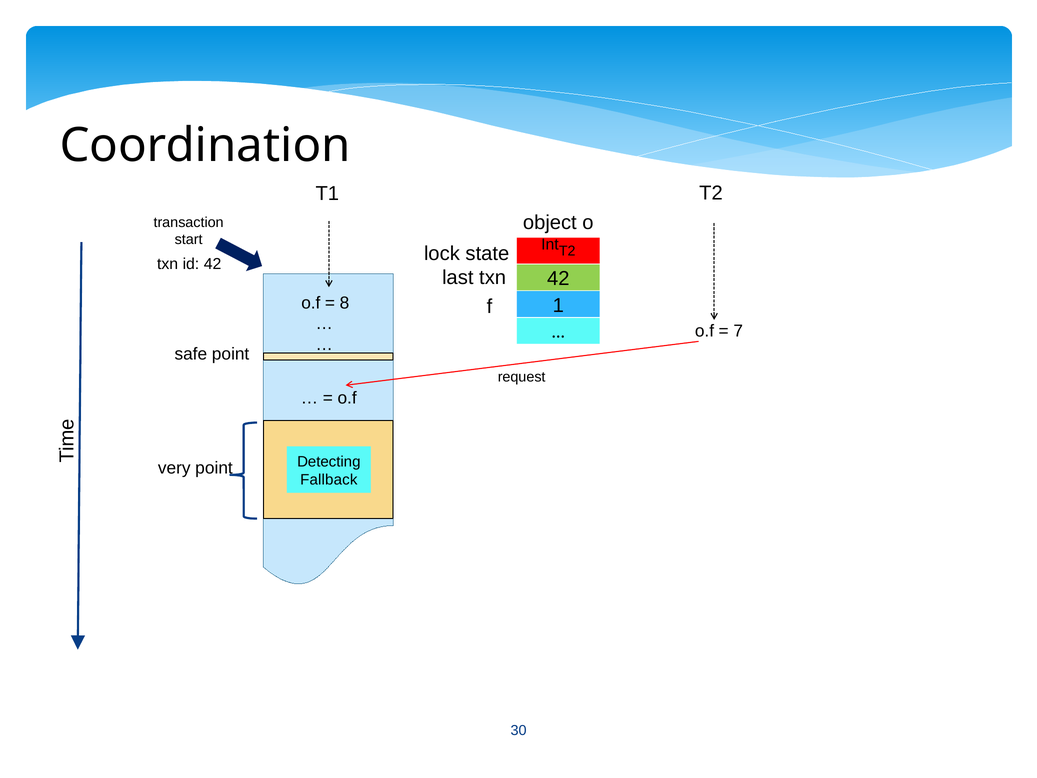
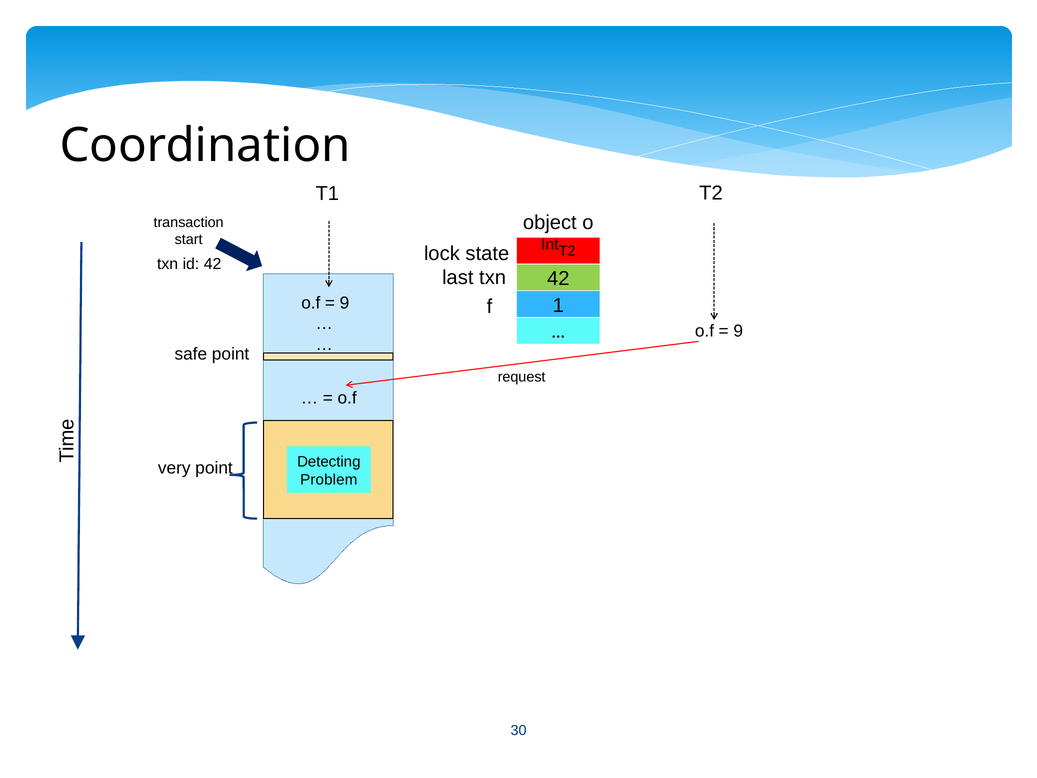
8 at (345, 303): 8 -> 9
7 at (738, 331): 7 -> 9
Fallback: Fallback -> Problem
